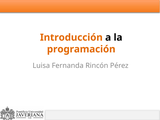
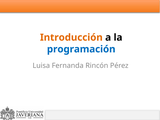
programación colour: orange -> blue
